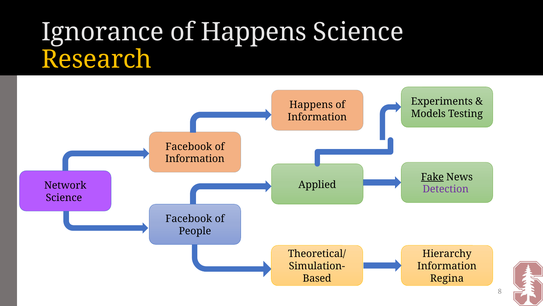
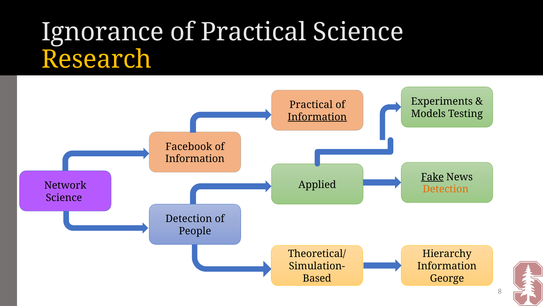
of Happens: Happens -> Practical
Happens at (311, 105): Happens -> Practical
Information at (317, 117) underline: none -> present
Detection at (446, 189) colour: purple -> orange
Facebook at (189, 218): Facebook -> Detection
Regina: Regina -> George
